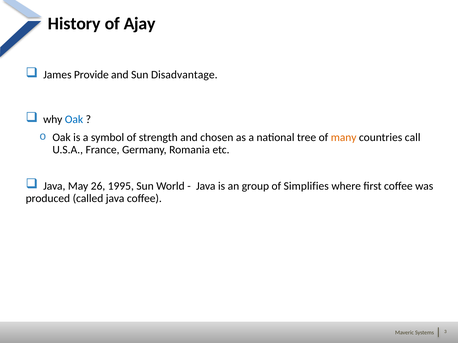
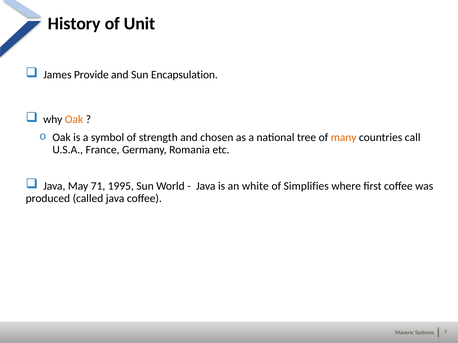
Ajay: Ajay -> Unit
Disadvantage: Disadvantage -> Encapsulation
Oak at (74, 120) colour: blue -> orange
26: 26 -> 71
group: group -> white
